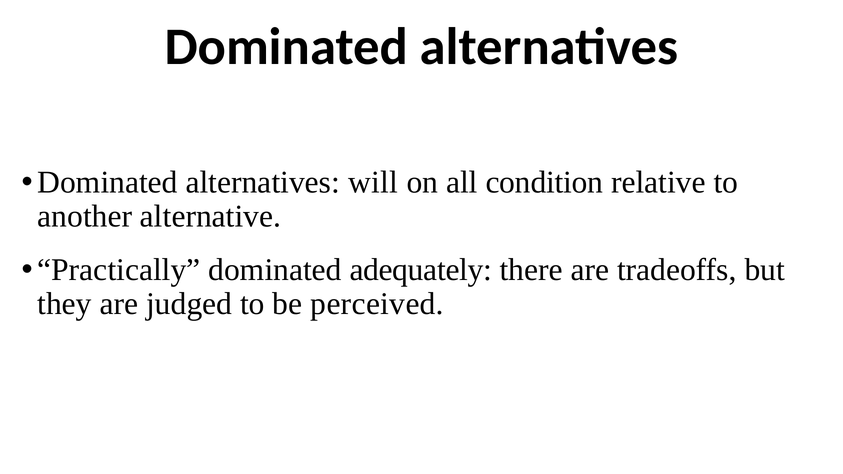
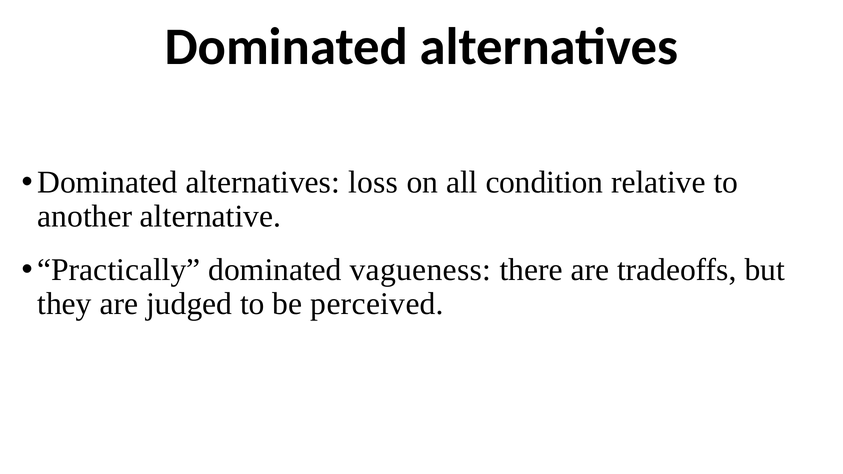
will: will -> loss
adequately: adequately -> vagueness
